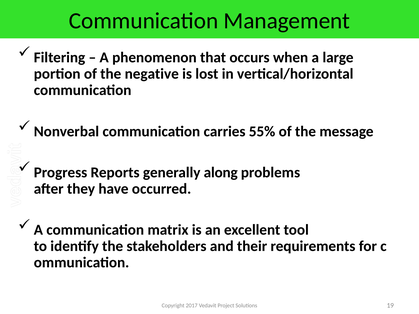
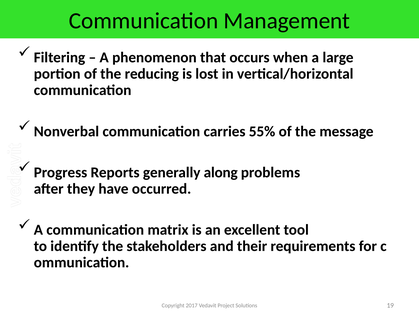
negative: negative -> reducing
